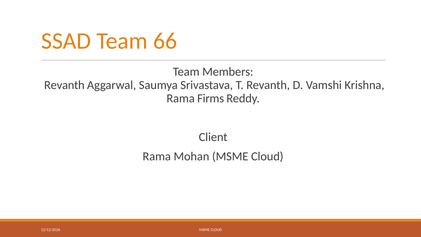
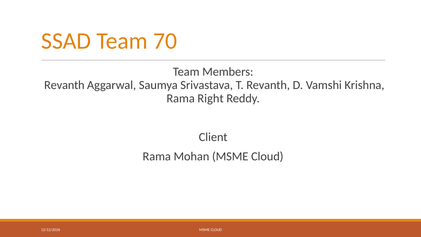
66: 66 -> 70
Firms: Firms -> Right
